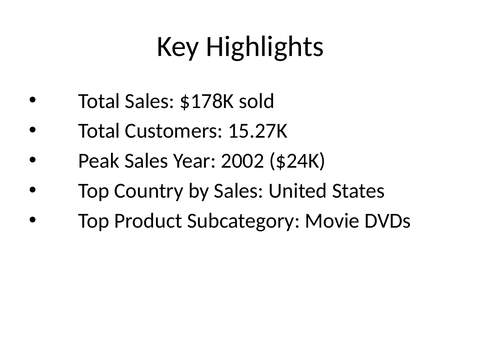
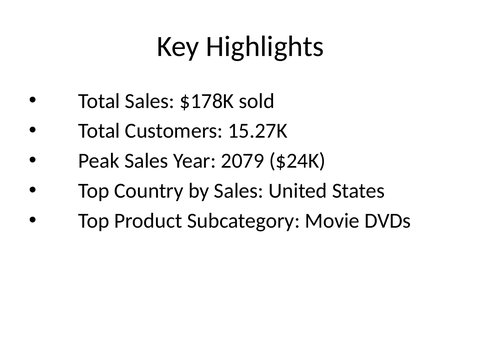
2002: 2002 -> 2079
